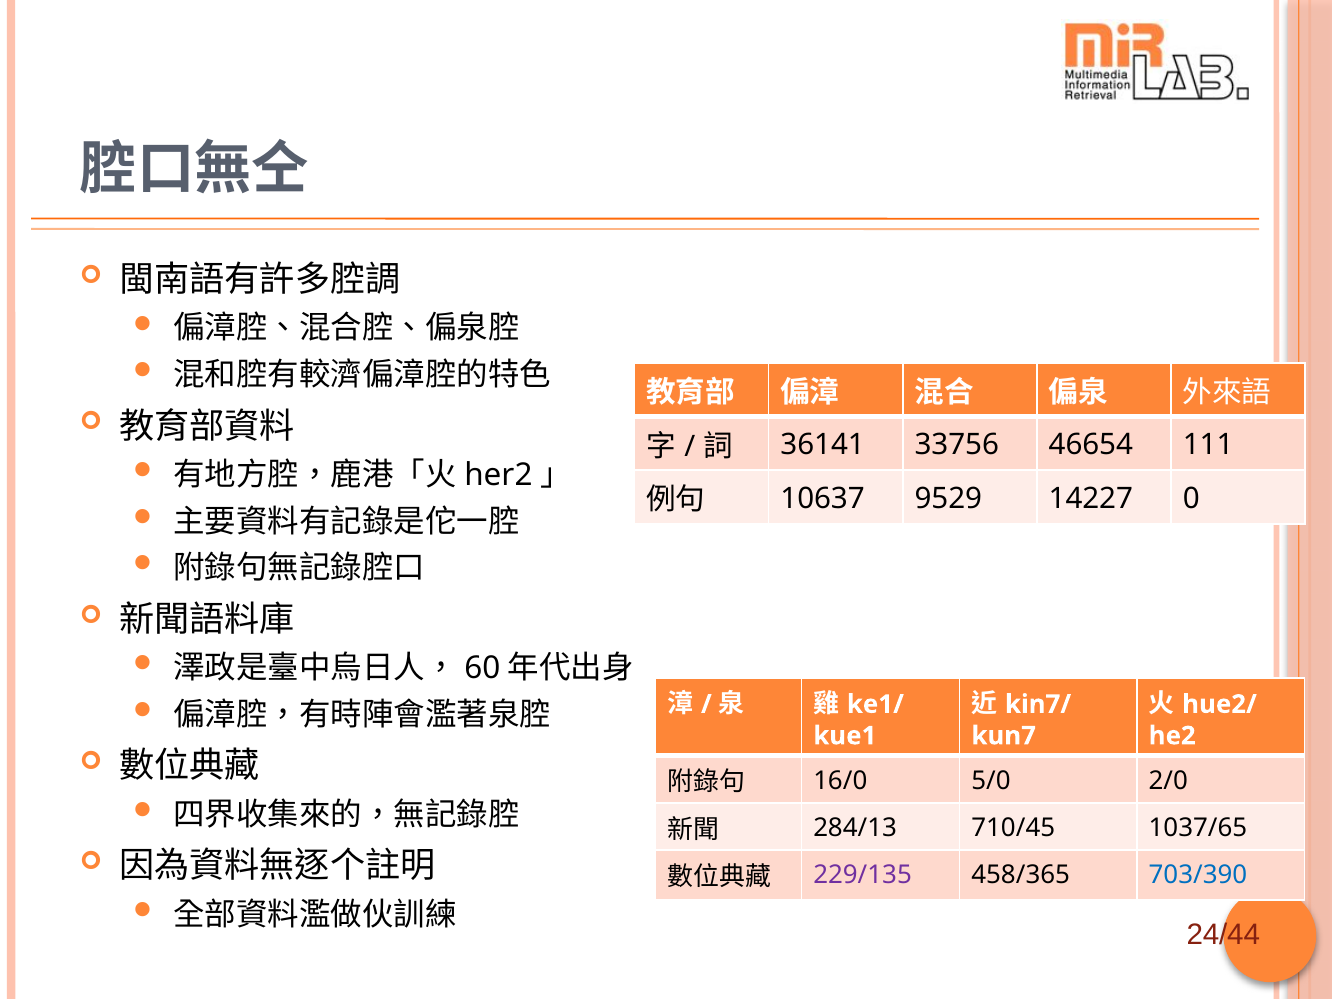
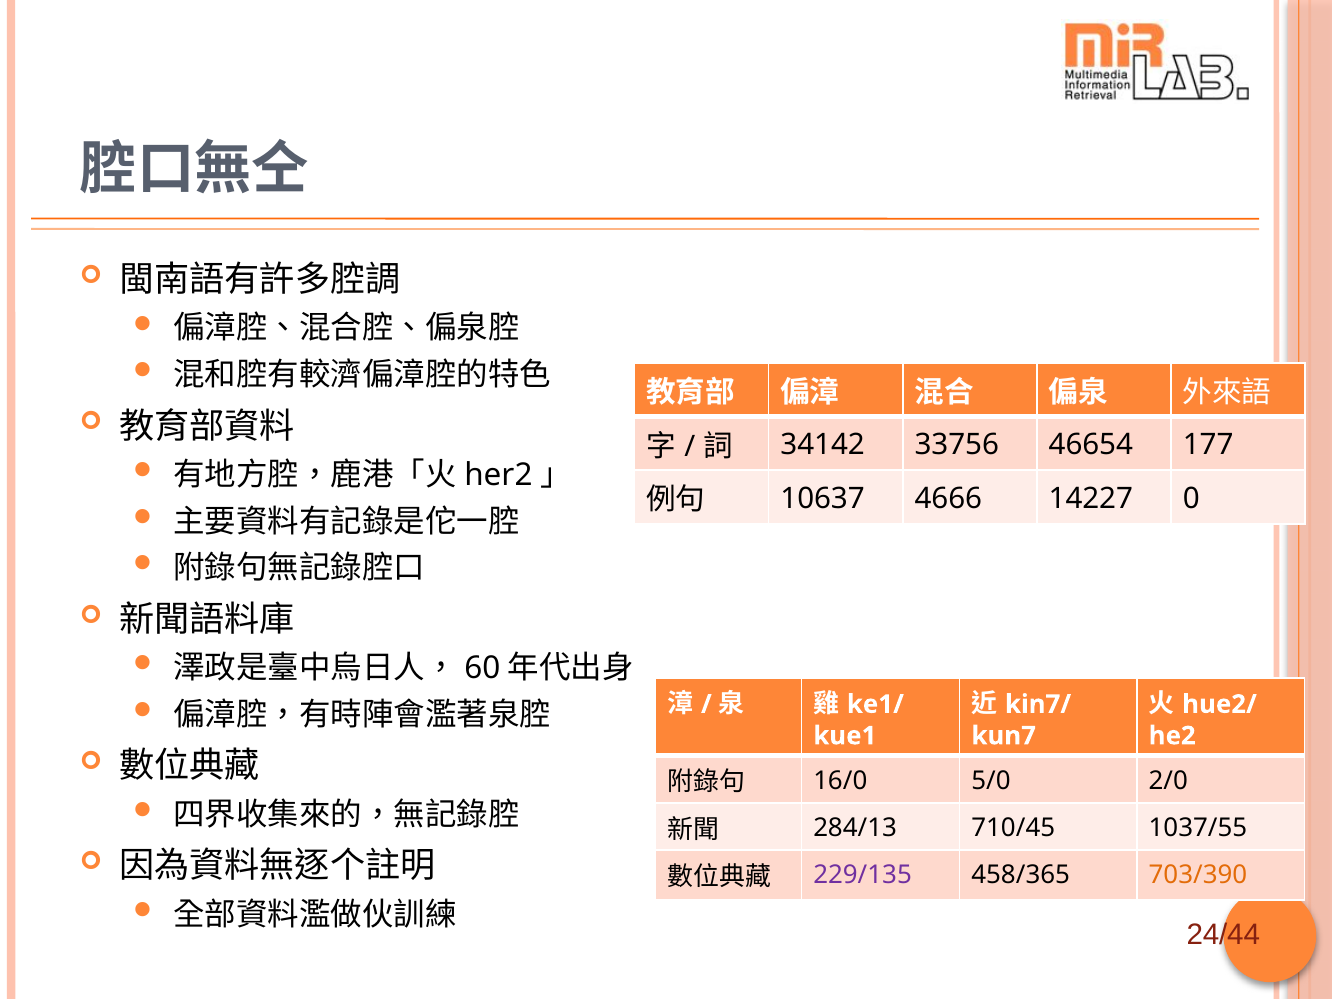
36141: 36141 -> 34142
111: 111 -> 177
9529: 9529 -> 4666
1037/65: 1037/65 -> 1037/55
703/390 colour: blue -> orange
